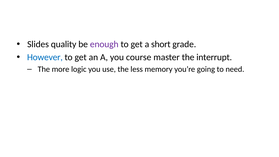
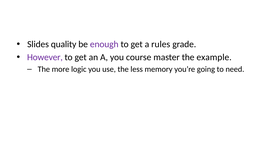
short: short -> rules
However colour: blue -> purple
interrupt: interrupt -> example
